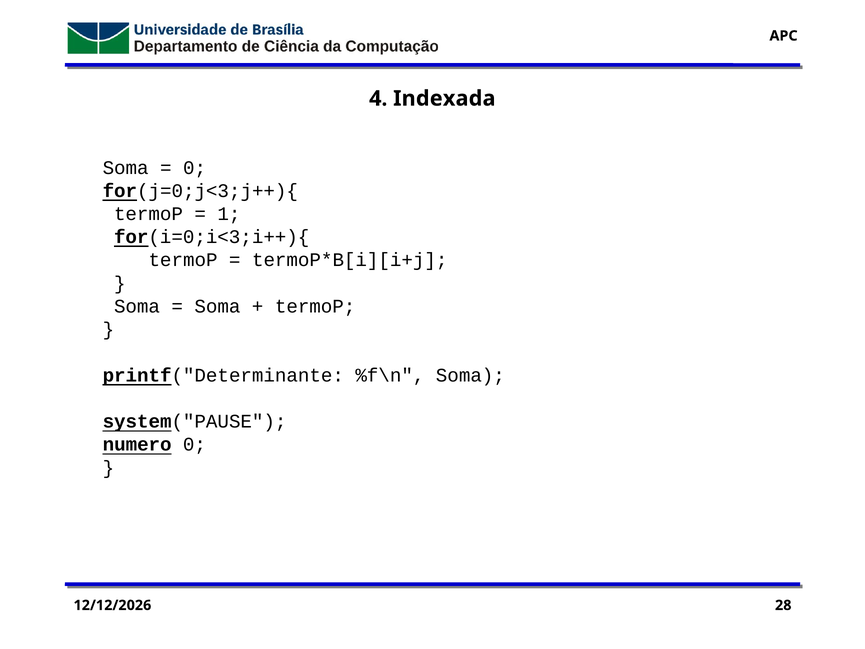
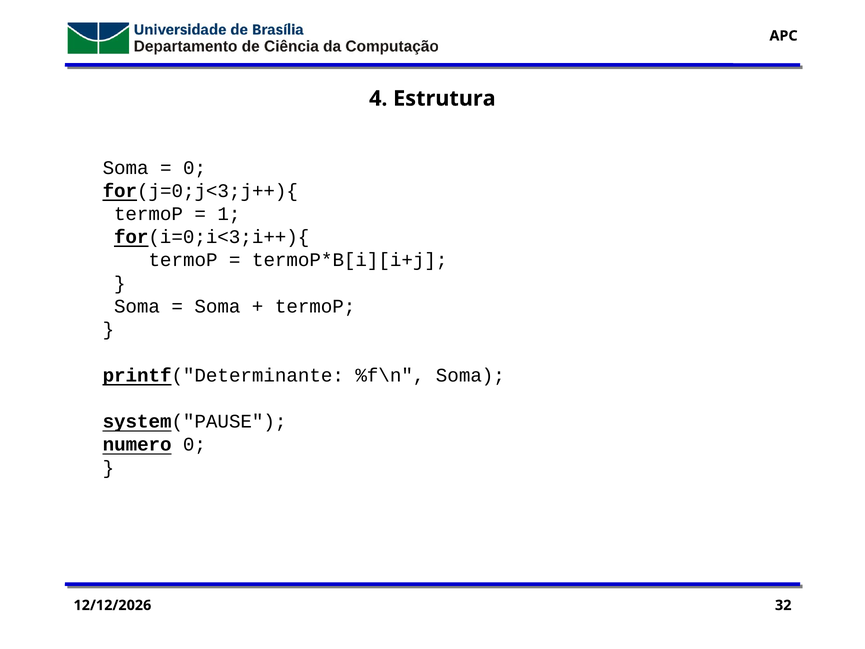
Indexada: Indexada -> Estrutura
28: 28 -> 32
